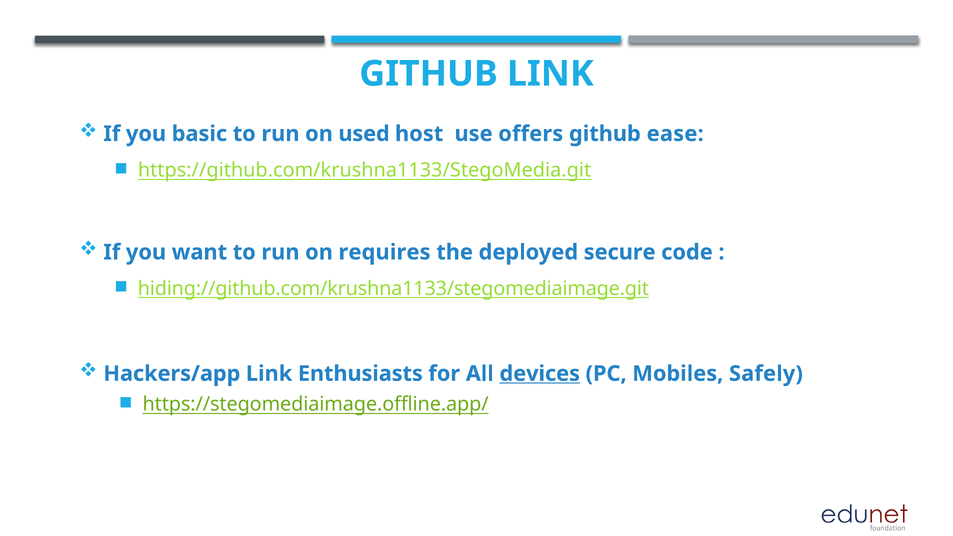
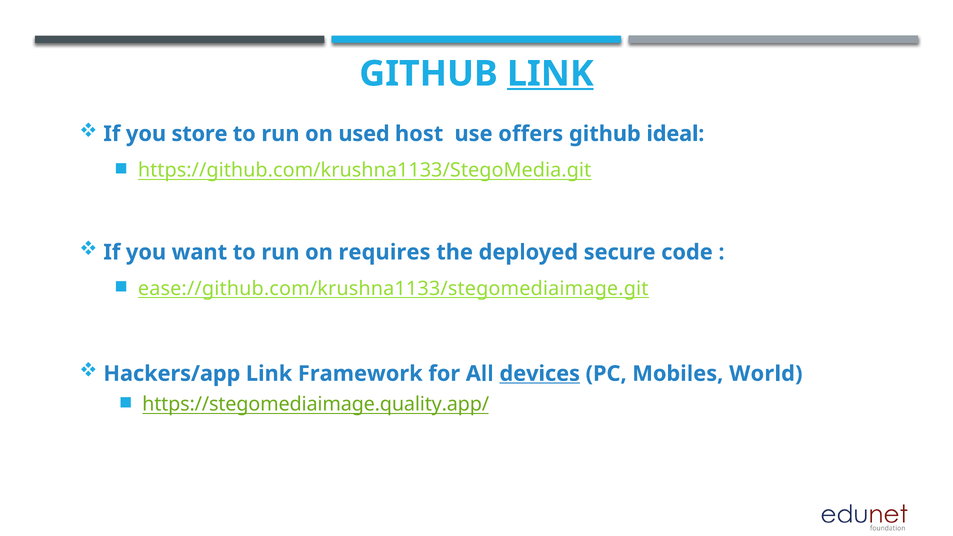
LINK at (550, 74) underline: none -> present
basic: basic -> store
ease: ease -> ideal
hiding://github.com/krushna1133/stegomediaimage.git: hiding://github.com/krushna1133/stegomediaimage.git -> ease://github.com/krushna1133/stegomediaimage.git
Enthusiasts: Enthusiasts -> Framework
Safely: Safely -> World
https://stegomediaimage.offline.app/: https://stegomediaimage.offline.app/ -> https://stegomediaimage.quality.app/
